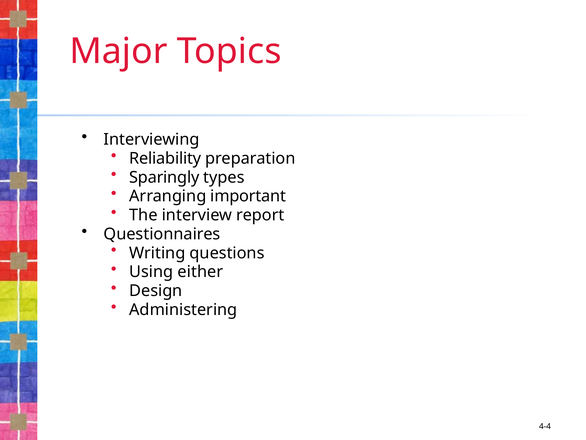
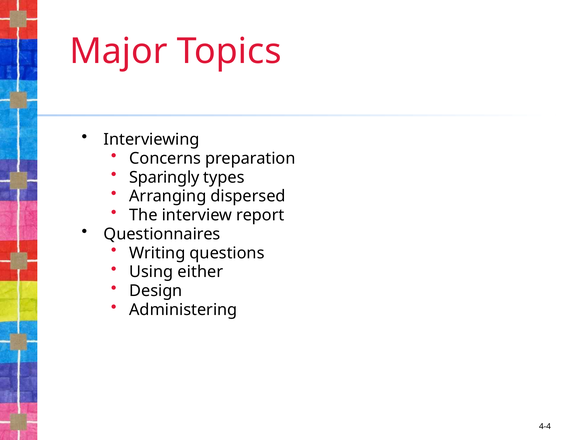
Reliability: Reliability -> Concerns
important: important -> dispersed
